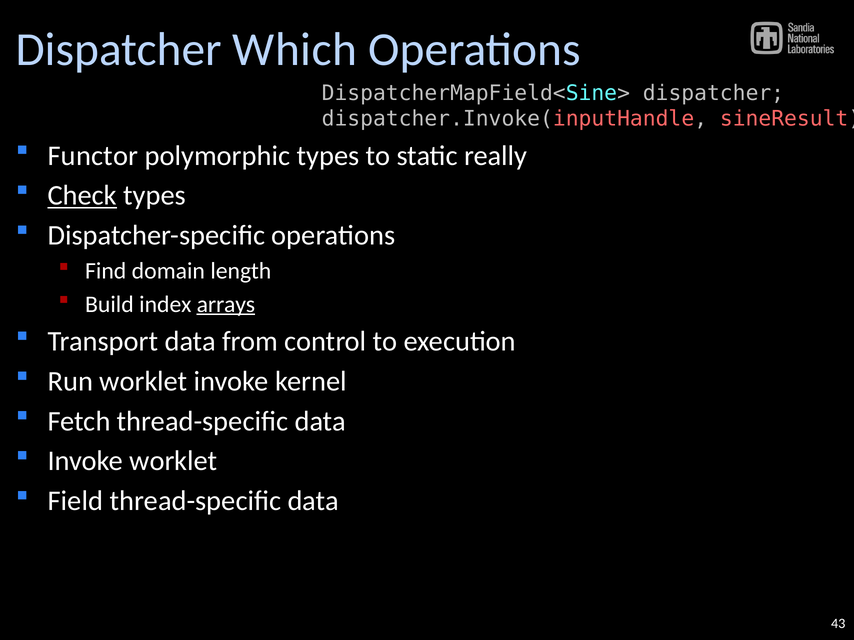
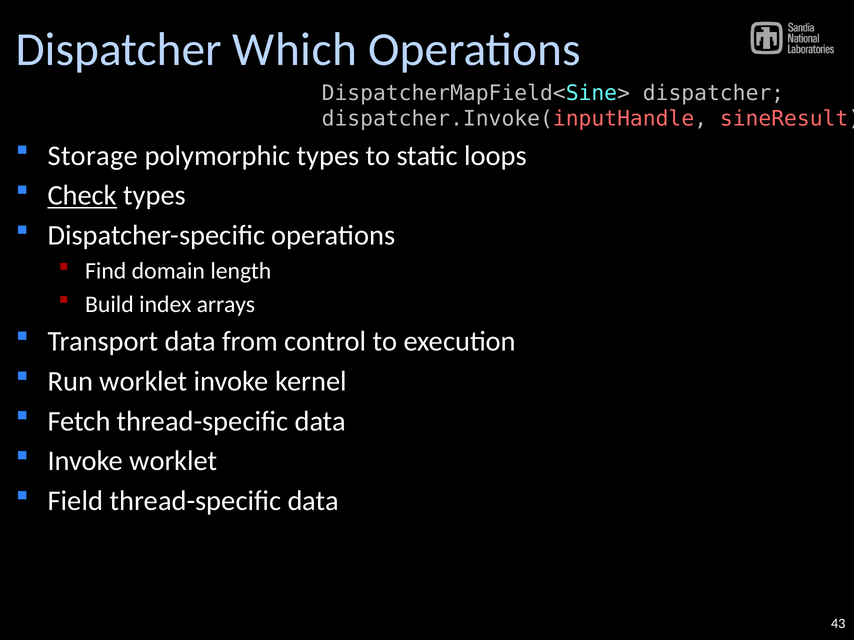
Functor: Functor -> Storage
really: really -> loops
arrays underline: present -> none
